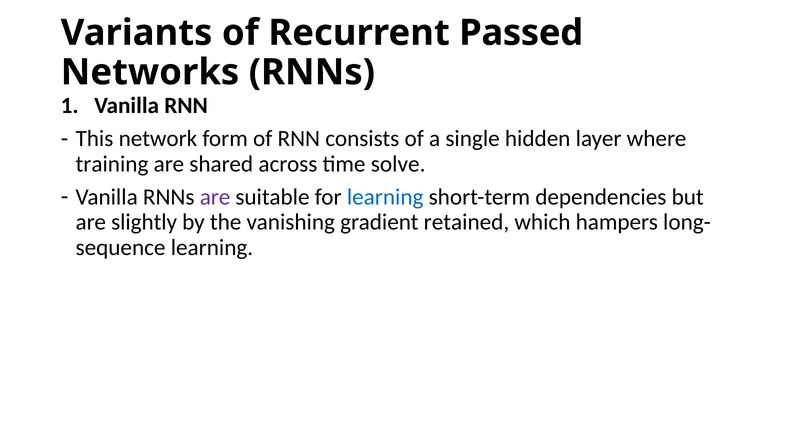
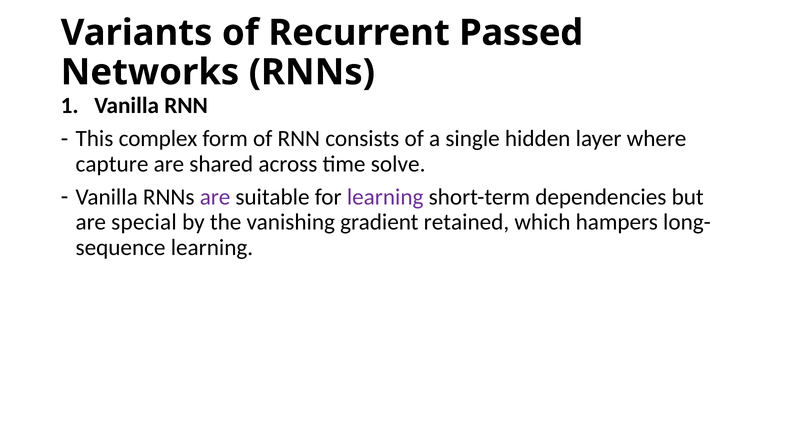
network: network -> complex
training: training -> capture
learning at (385, 197) colour: blue -> purple
slightly: slightly -> special
